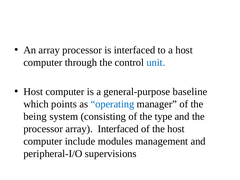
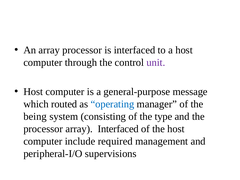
unit colour: blue -> purple
baseline: baseline -> message
points: points -> routed
modules: modules -> required
